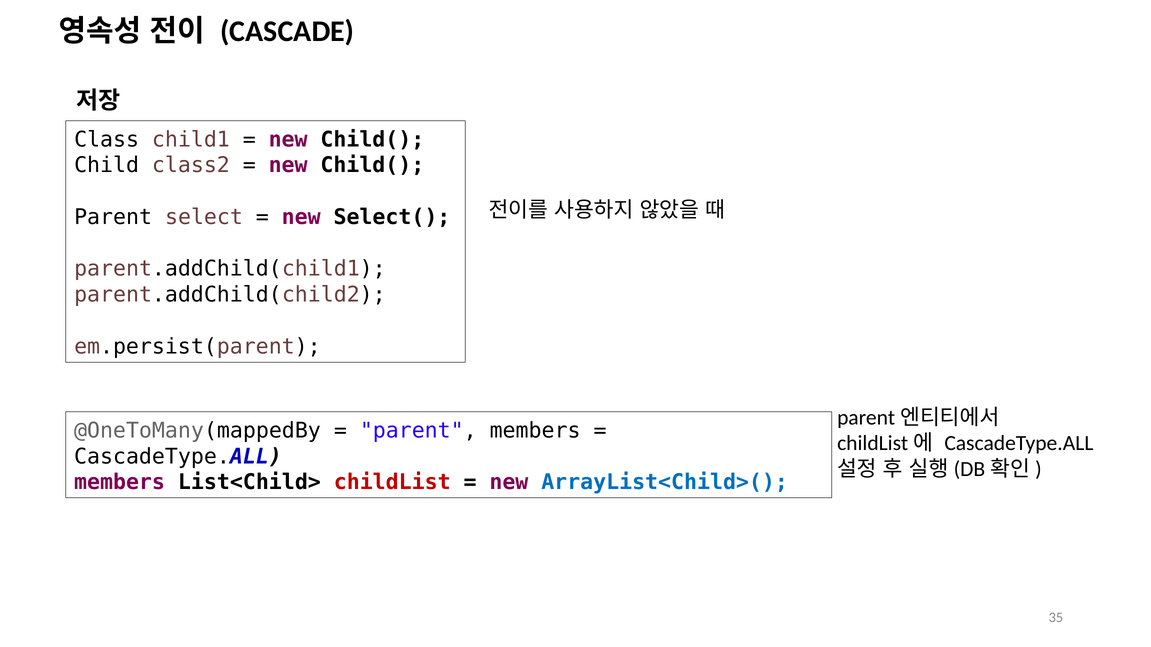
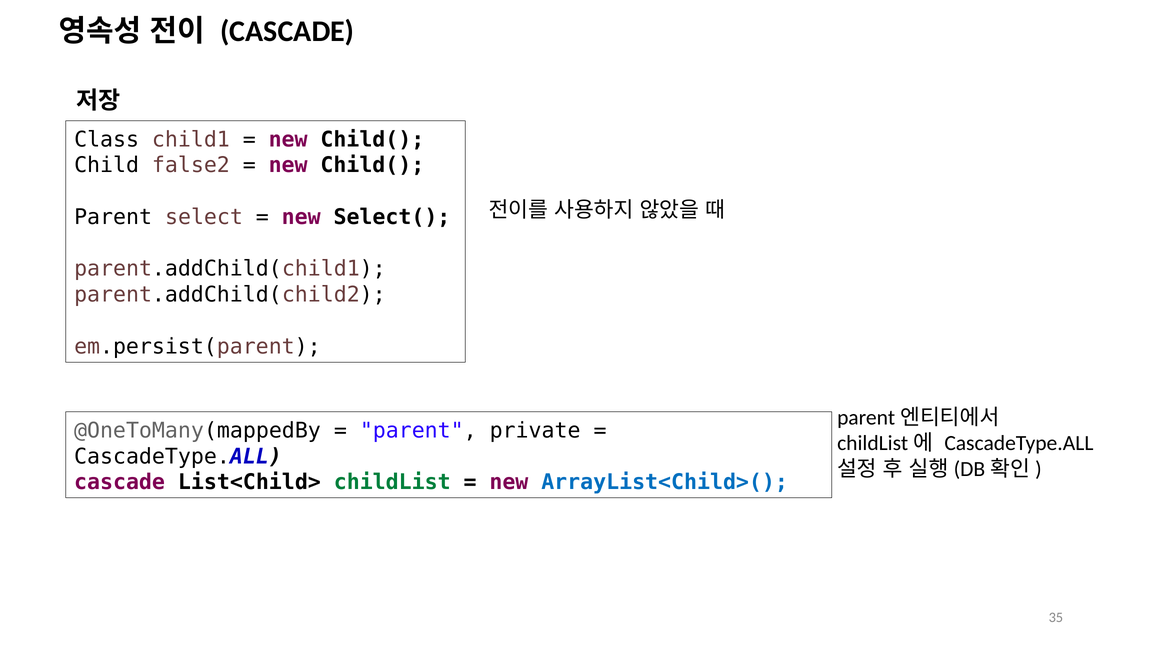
class2: class2 -> false2
parent members: members -> private
members at (120, 483): members -> cascade
childList colour: red -> green
